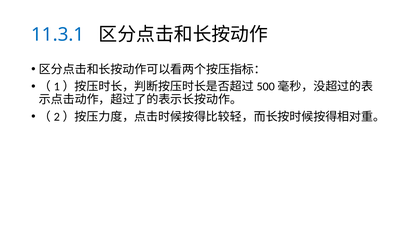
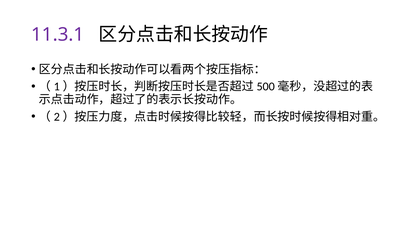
11.3.1 colour: blue -> purple
